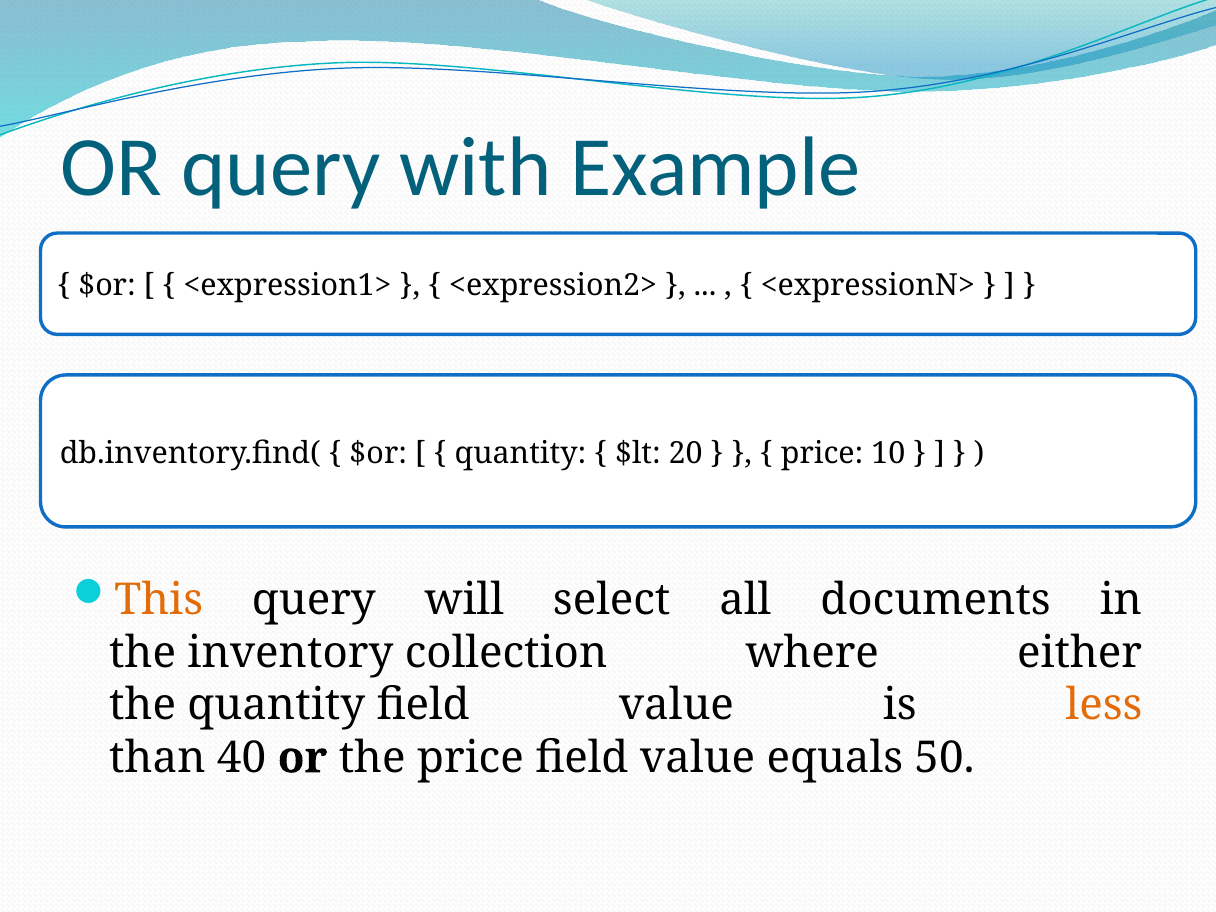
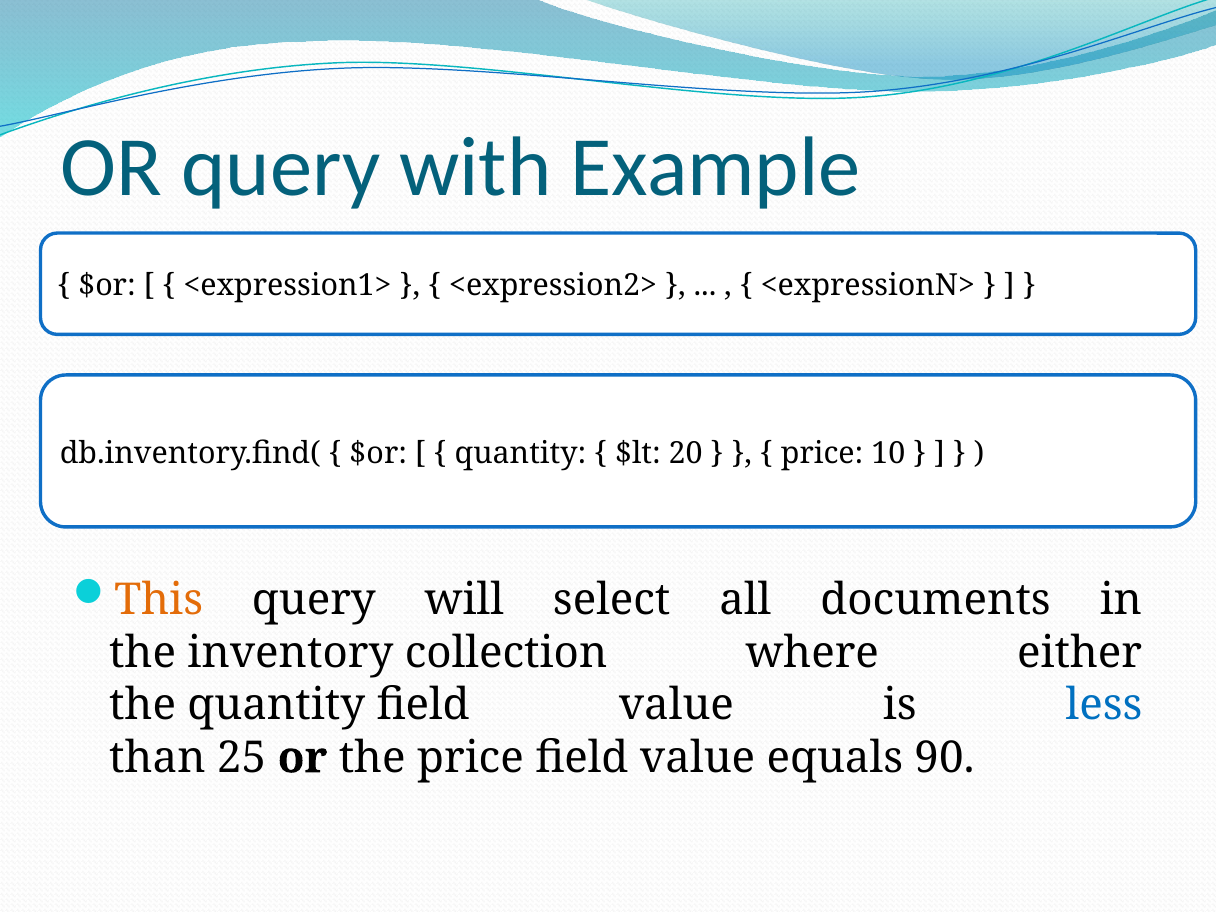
less colour: orange -> blue
40: 40 -> 25
50: 50 -> 90
